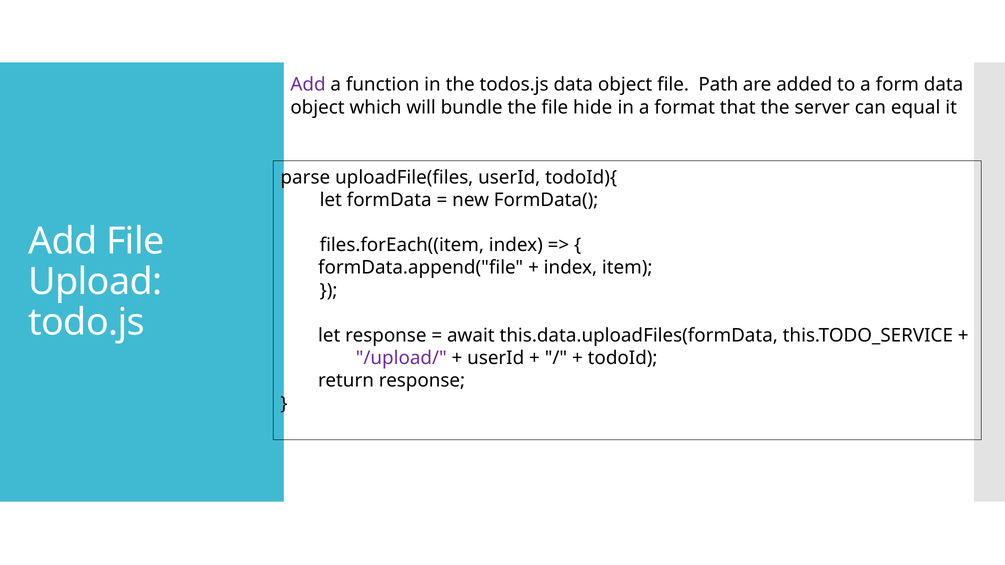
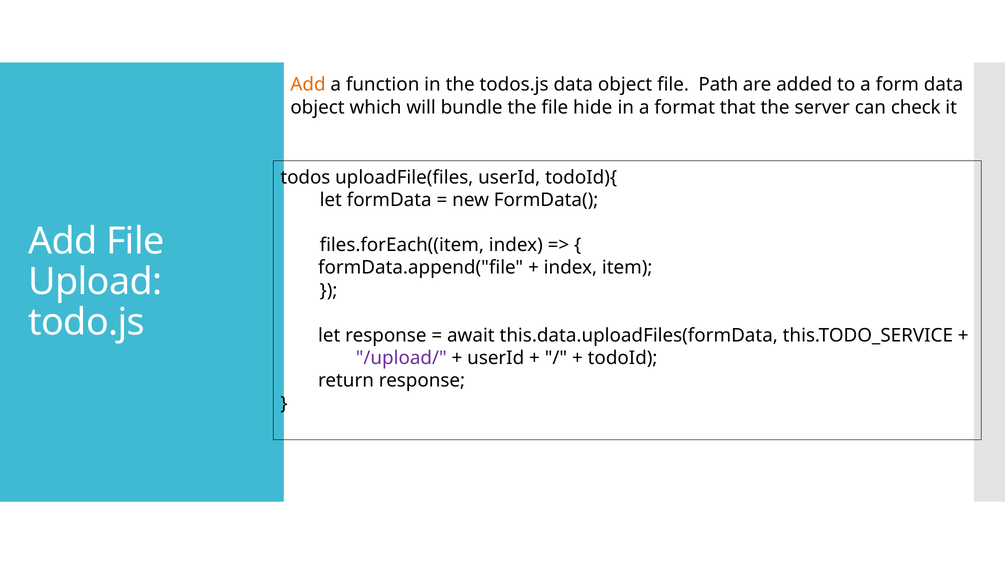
Add at (308, 85) colour: purple -> orange
equal: equal -> check
parse: parse -> todos
